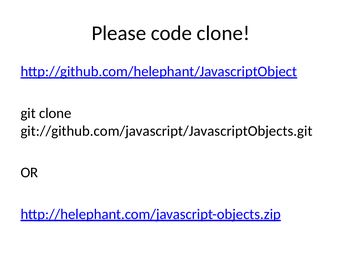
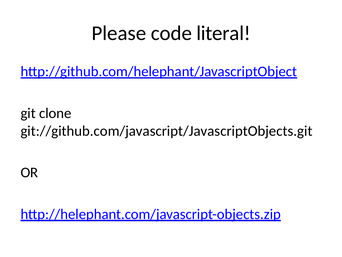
code clone: clone -> literal
